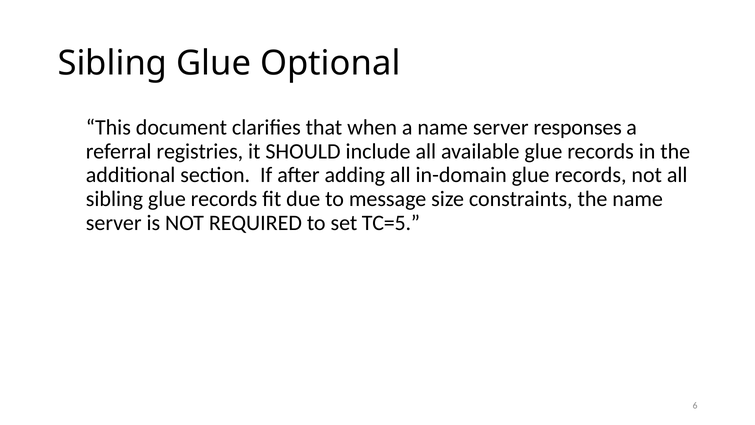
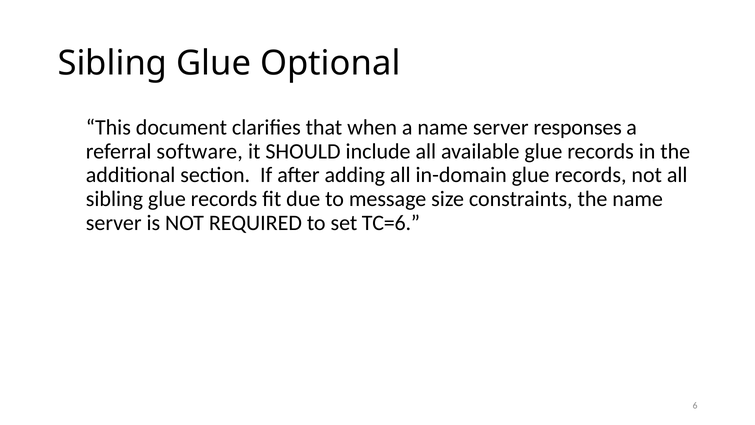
registries: registries -> software
TC=5: TC=5 -> TC=6
